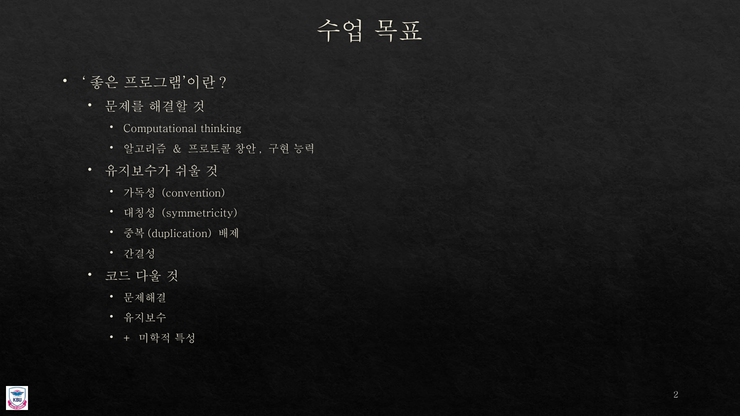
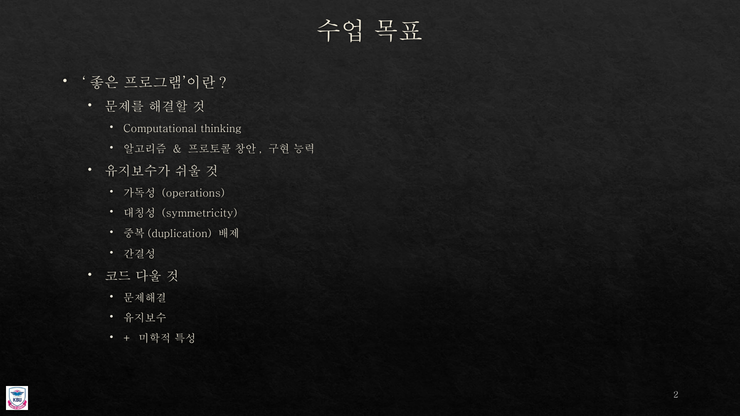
convention: convention -> operations
